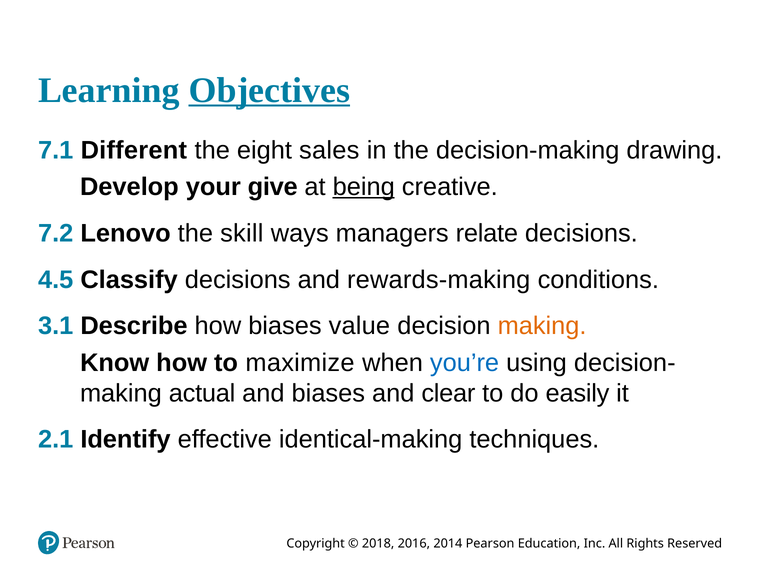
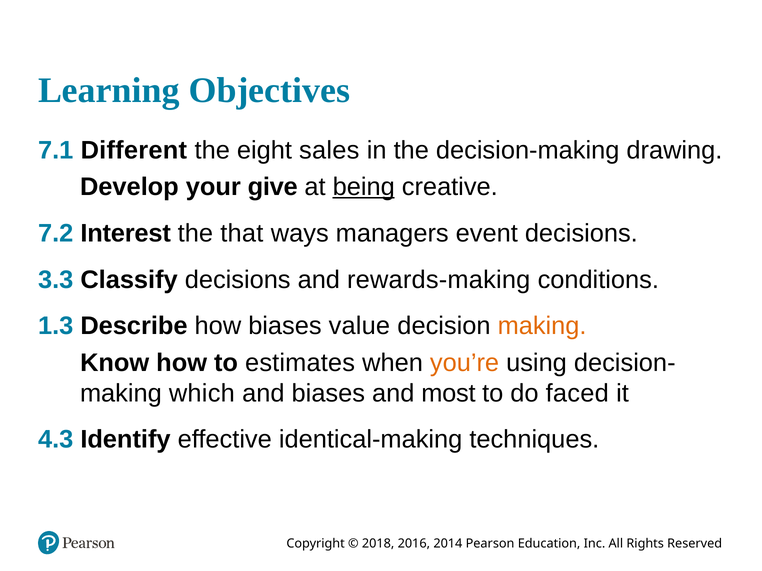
Objectives underline: present -> none
Lenovo: Lenovo -> Interest
skill: skill -> that
relate: relate -> event
4.5: 4.5 -> 3.3
3.1: 3.1 -> 1.3
maximize: maximize -> estimates
you’re colour: blue -> orange
actual: actual -> which
clear: clear -> most
easily: easily -> faced
2.1: 2.1 -> 4.3
